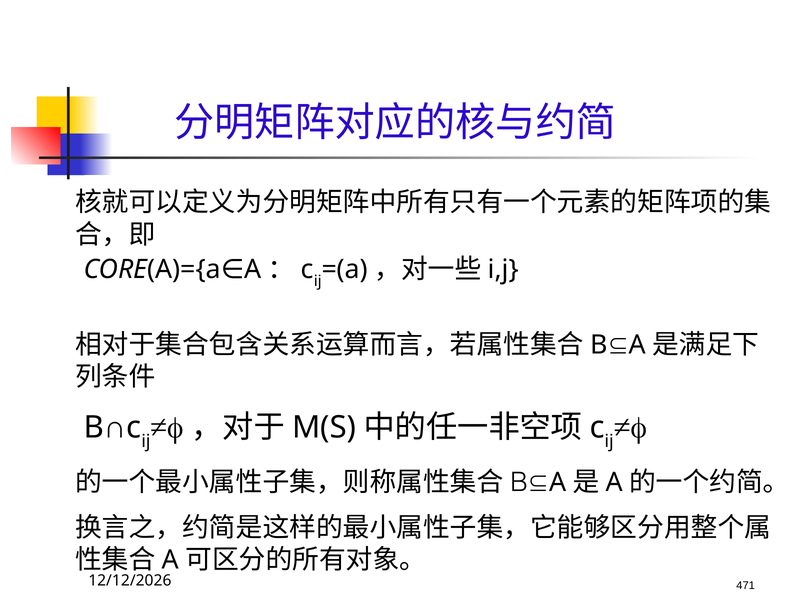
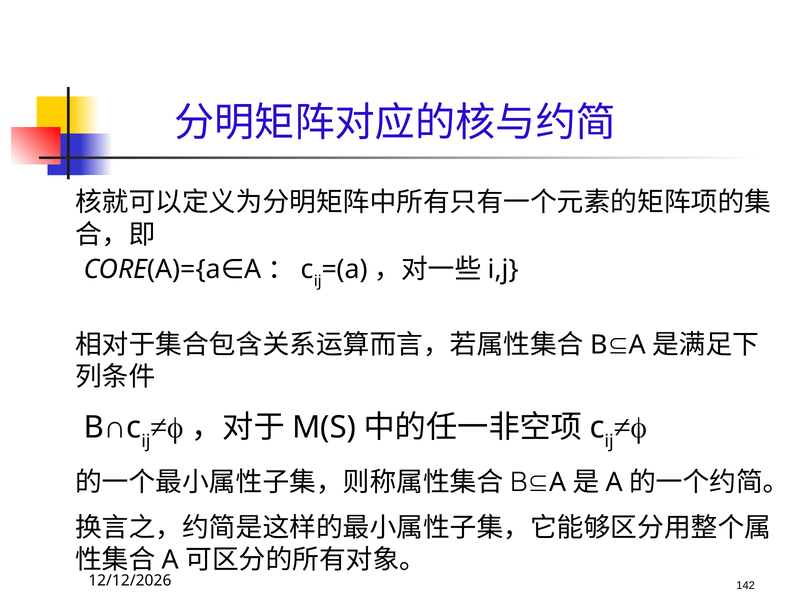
471: 471 -> 142
